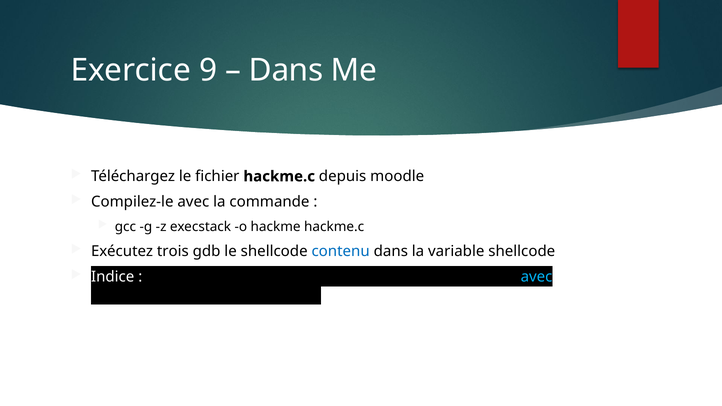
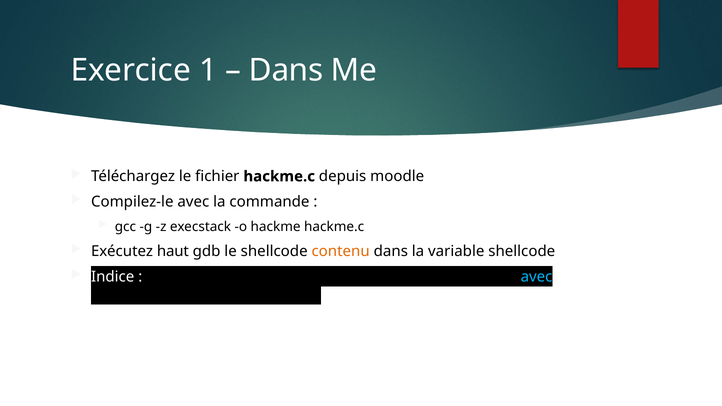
9: 9 -> 1
trois: trois -> haut
contenu colour: blue -> orange
